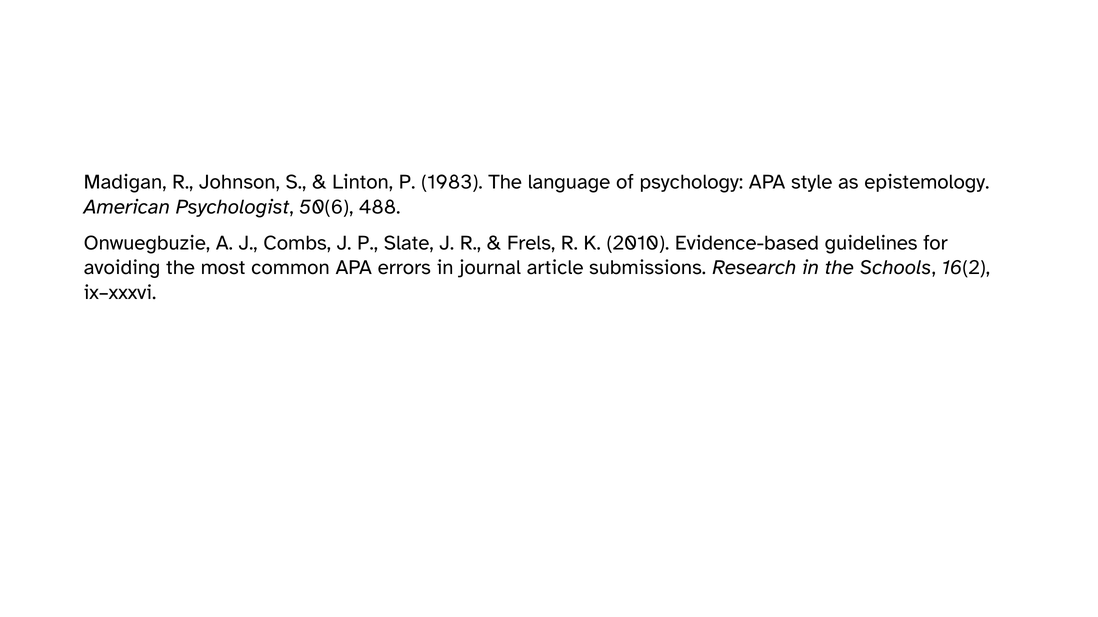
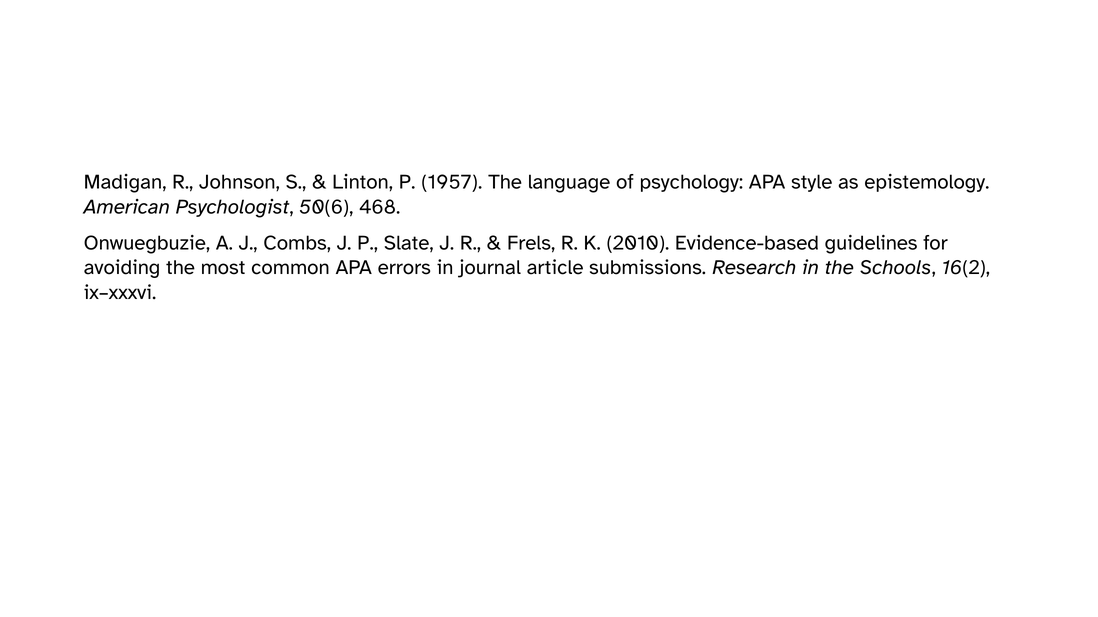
1983: 1983 -> 1957
488: 488 -> 468
